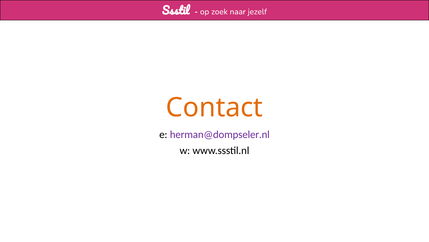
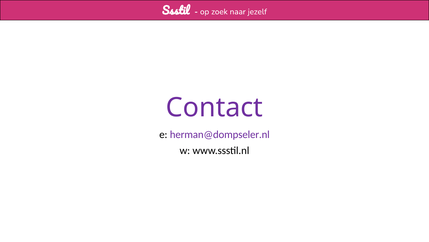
Contact colour: orange -> purple
